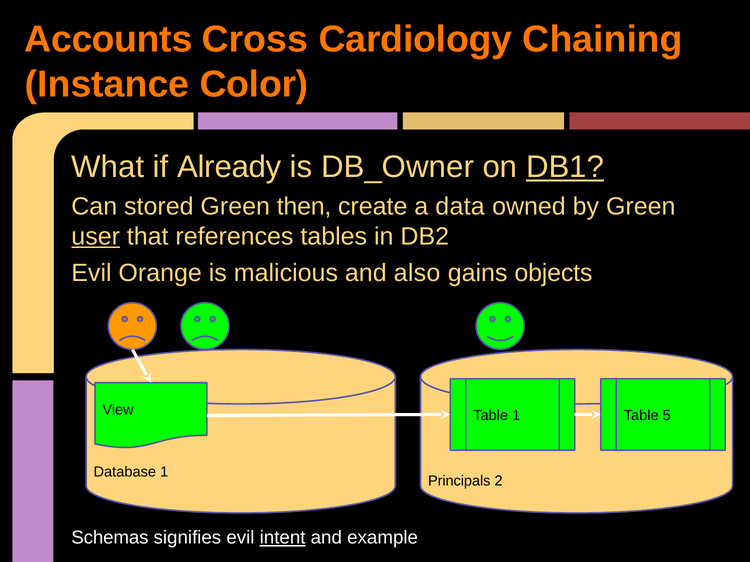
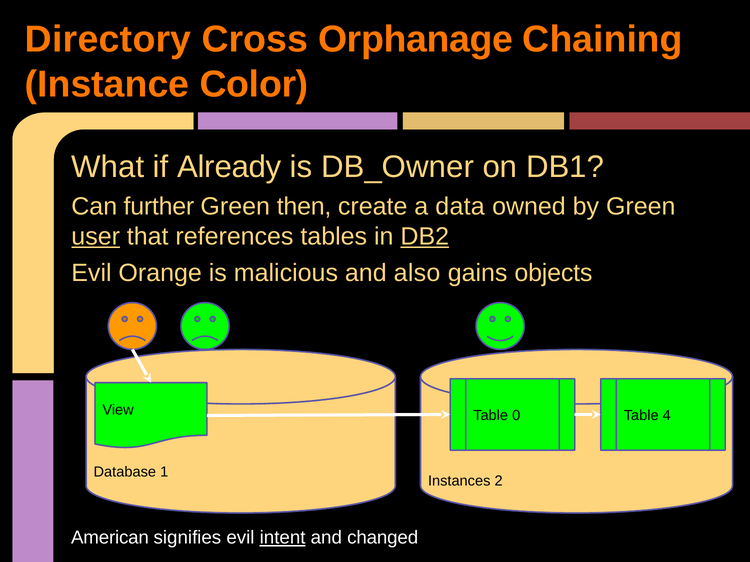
Accounts: Accounts -> Directory
Cardiology: Cardiology -> Orphanage
DB1 underline: present -> none
stored: stored -> further
DB2 underline: none -> present
Table 1: 1 -> 0
5: 5 -> 4
Principals: Principals -> Instances
Schemas: Schemas -> American
example: example -> changed
